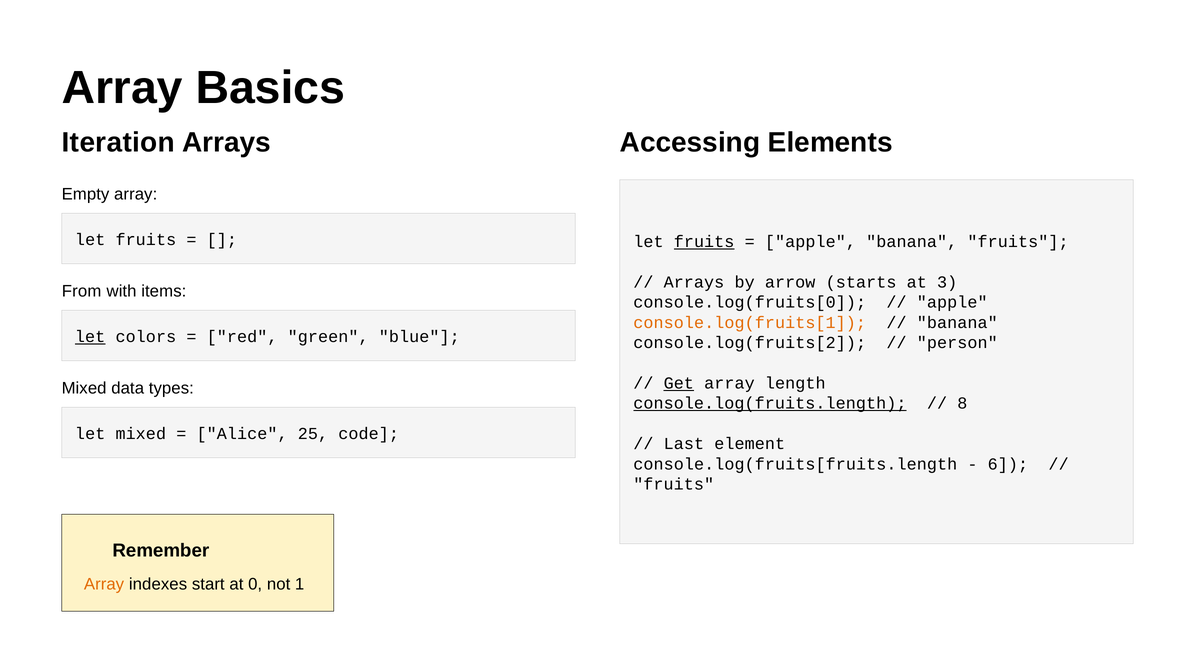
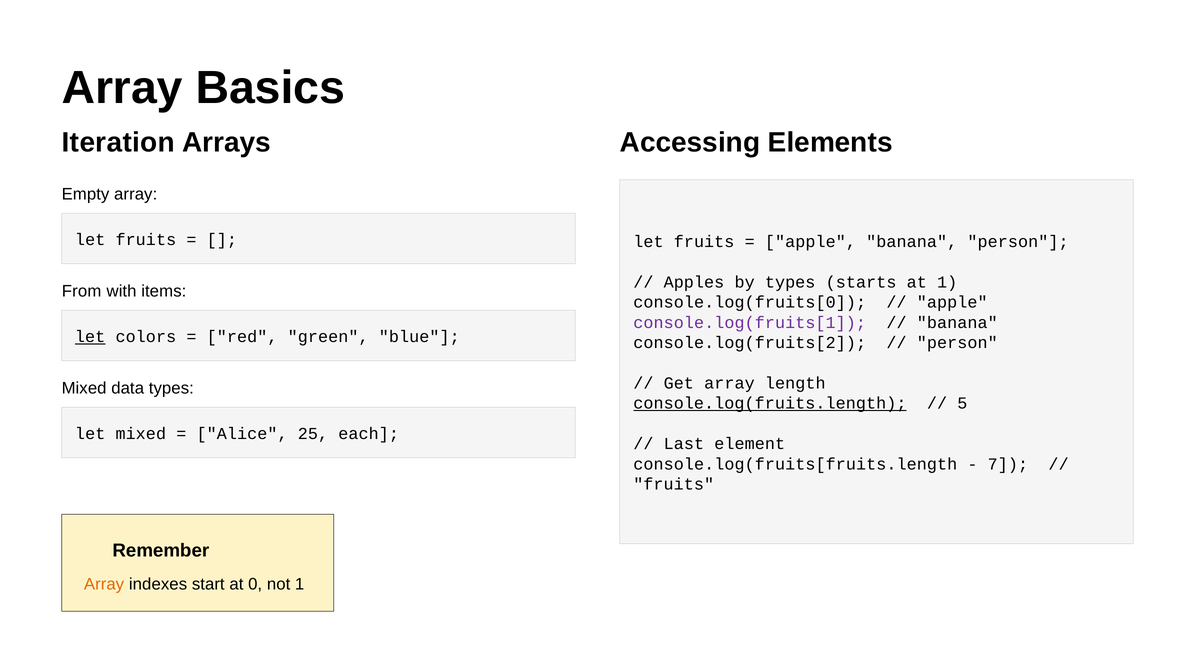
fruits at (704, 242) underline: present -> none
banana fruits: fruits -> person
Arrays at (694, 282): Arrays -> Apples
by arrow: arrow -> types
at 3: 3 -> 1
console.log(fruits[1 colour: orange -> purple
Get underline: present -> none
8: 8 -> 5
code: code -> each
6: 6 -> 7
